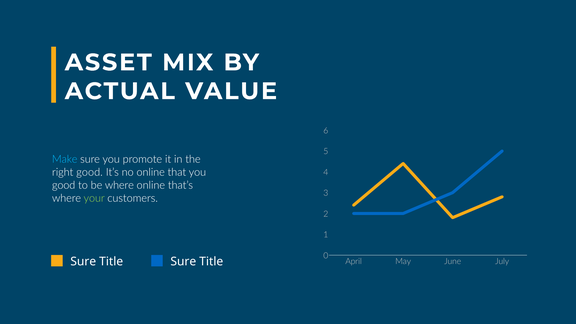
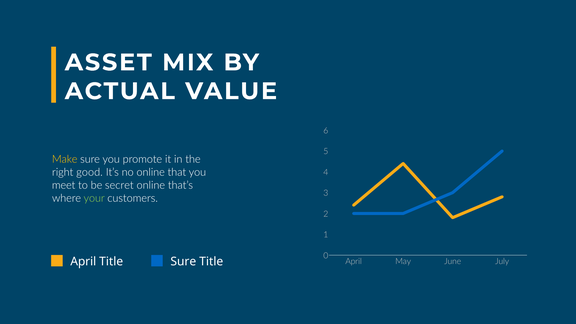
Make colour: light blue -> yellow
good at (64, 185): good -> meet
be where: where -> secret
Sure at (83, 261): Sure -> April
